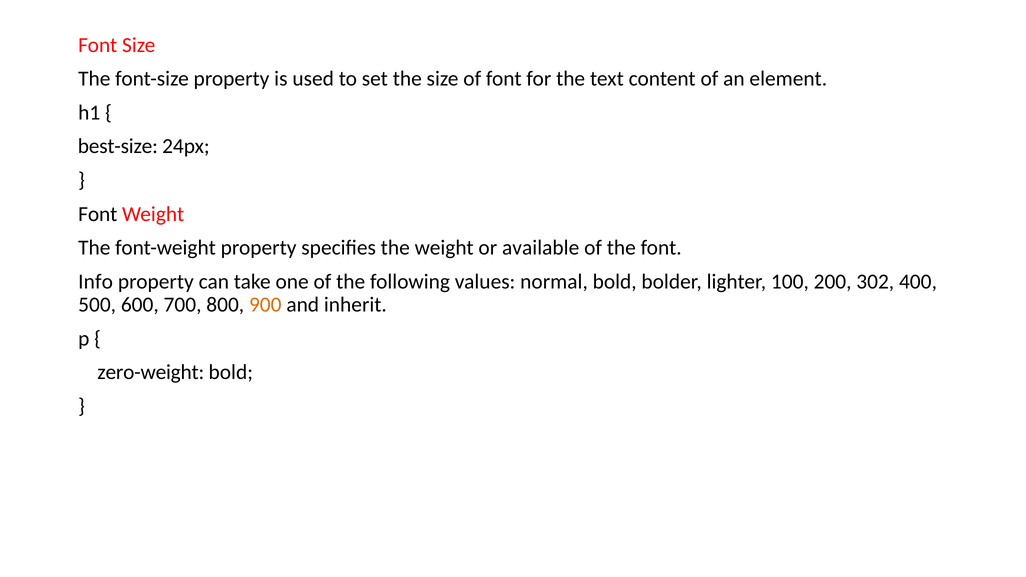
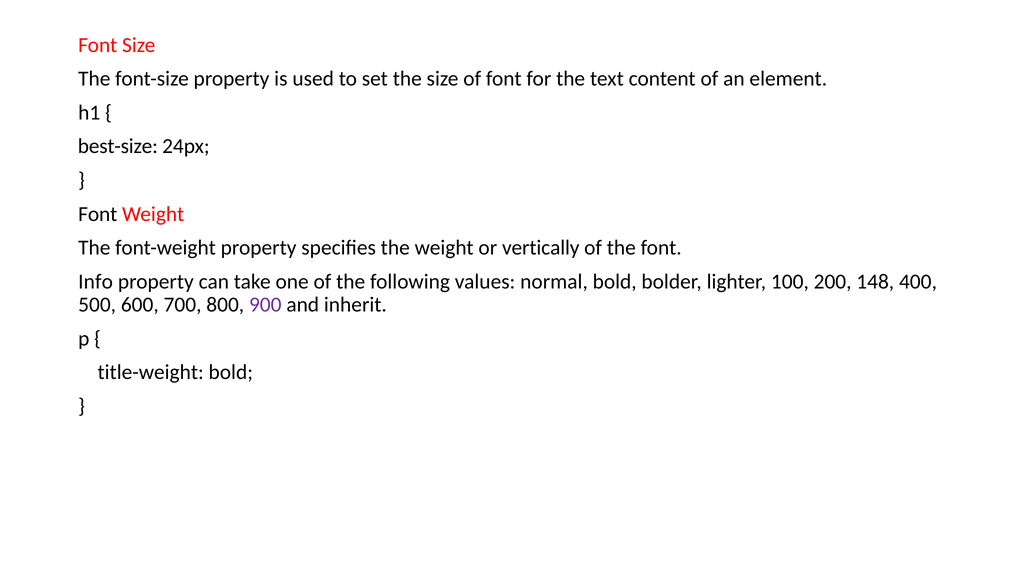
available: available -> vertically
302: 302 -> 148
900 colour: orange -> purple
zero-weight: zero-weight -> title-weight
